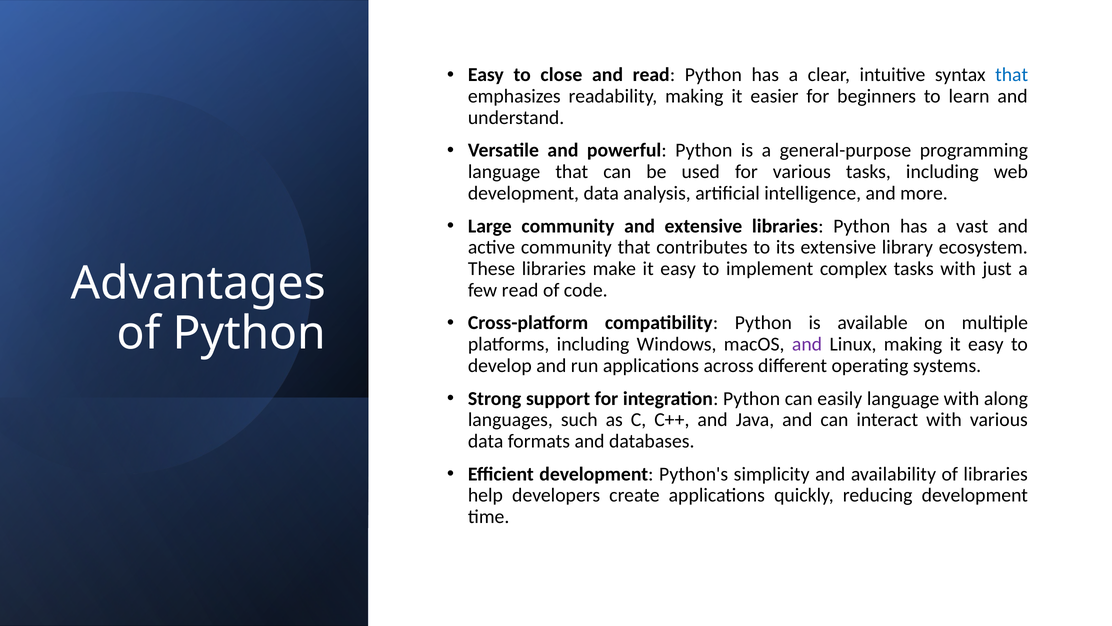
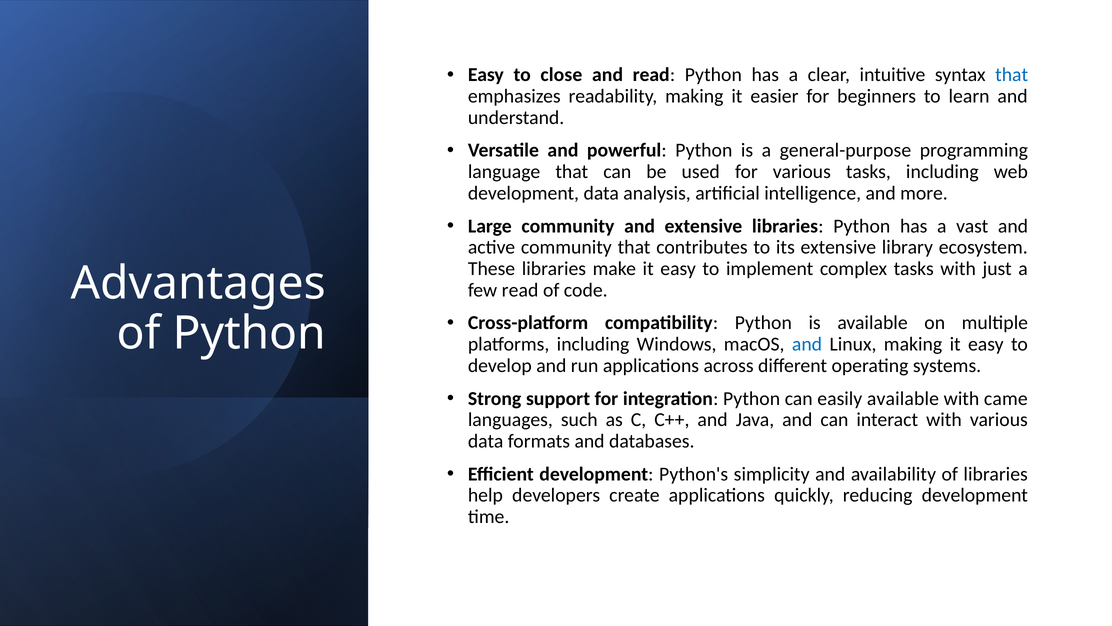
and at (807, 344) colour: purple -> blue
easily language: language -> available
along: along -> came
